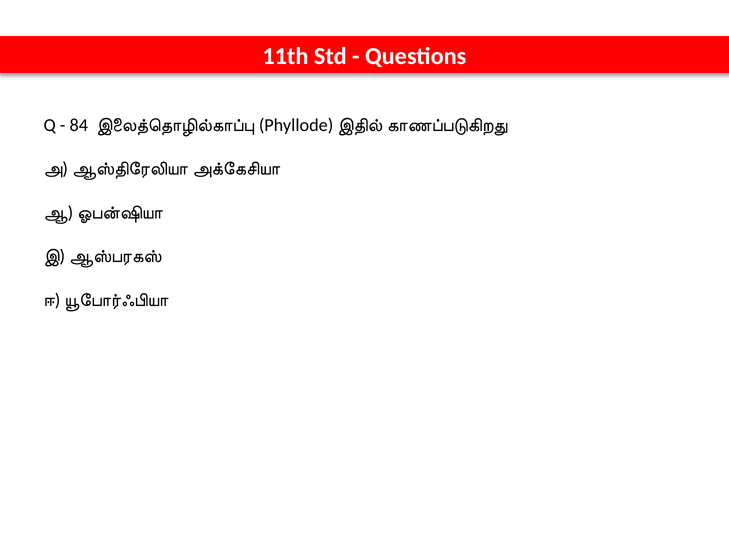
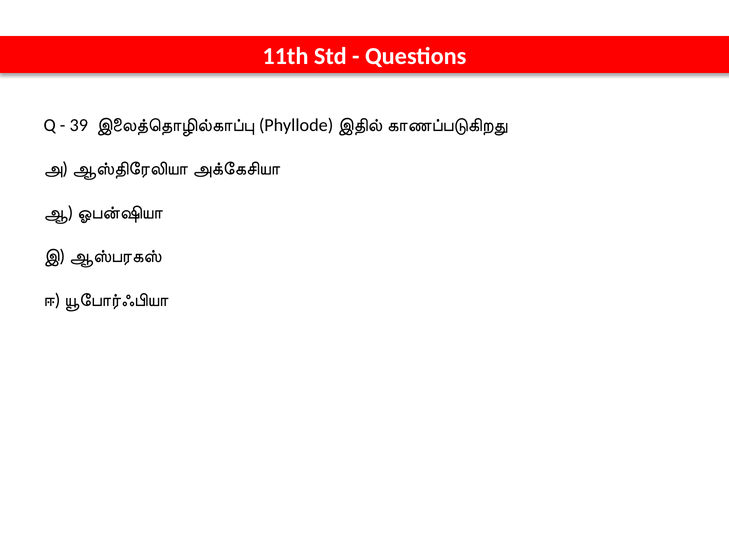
84: 84 -> 39
